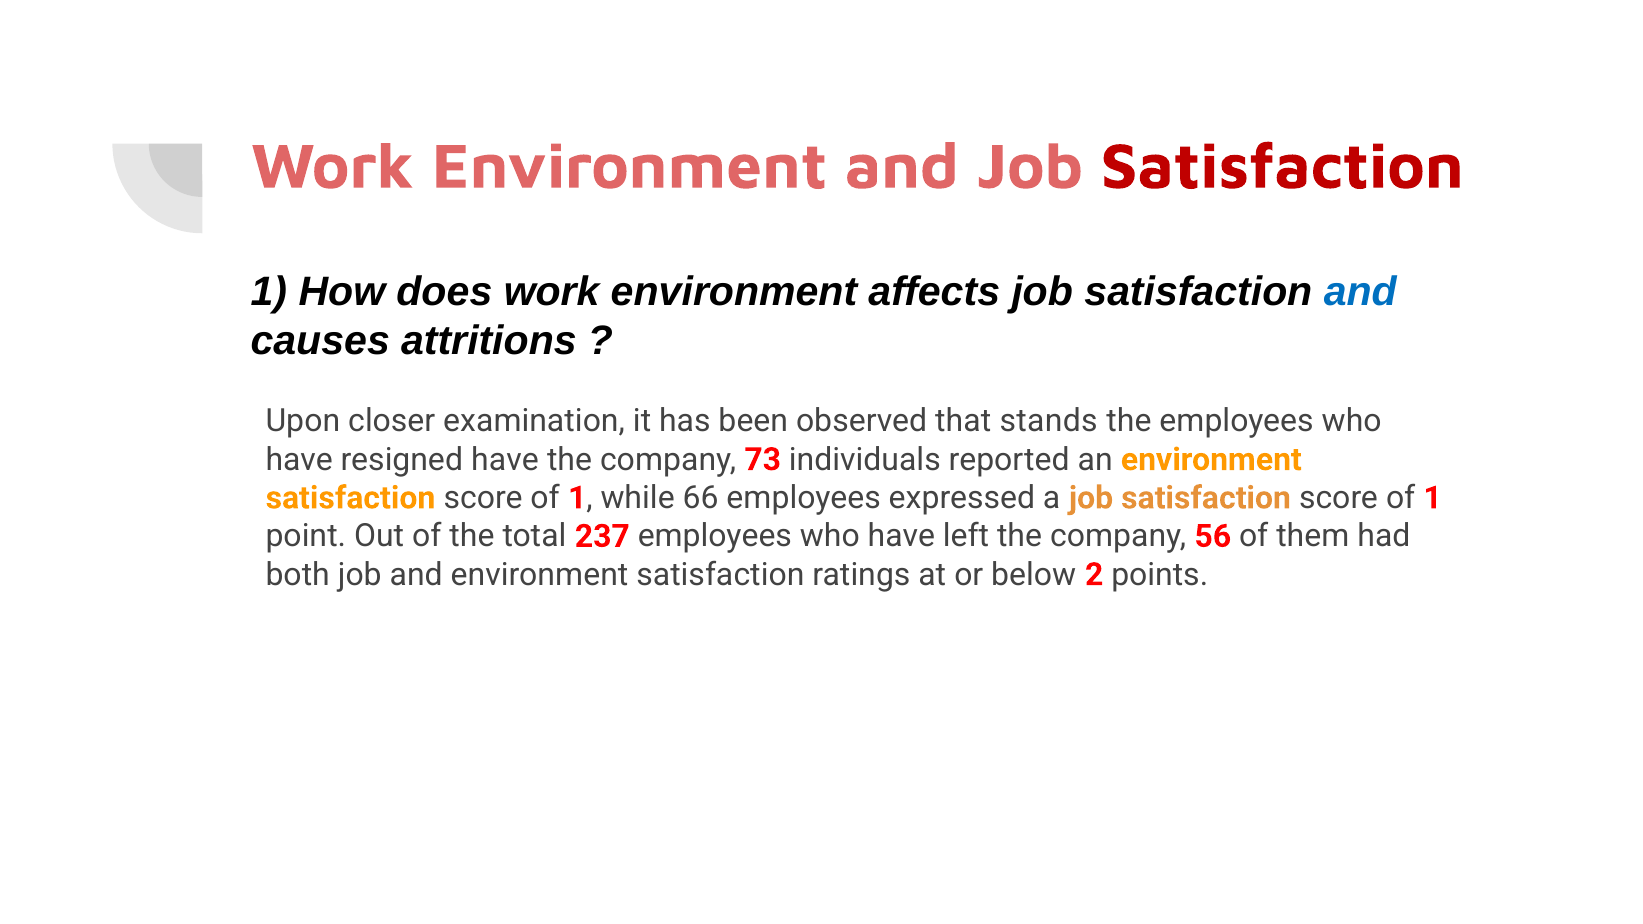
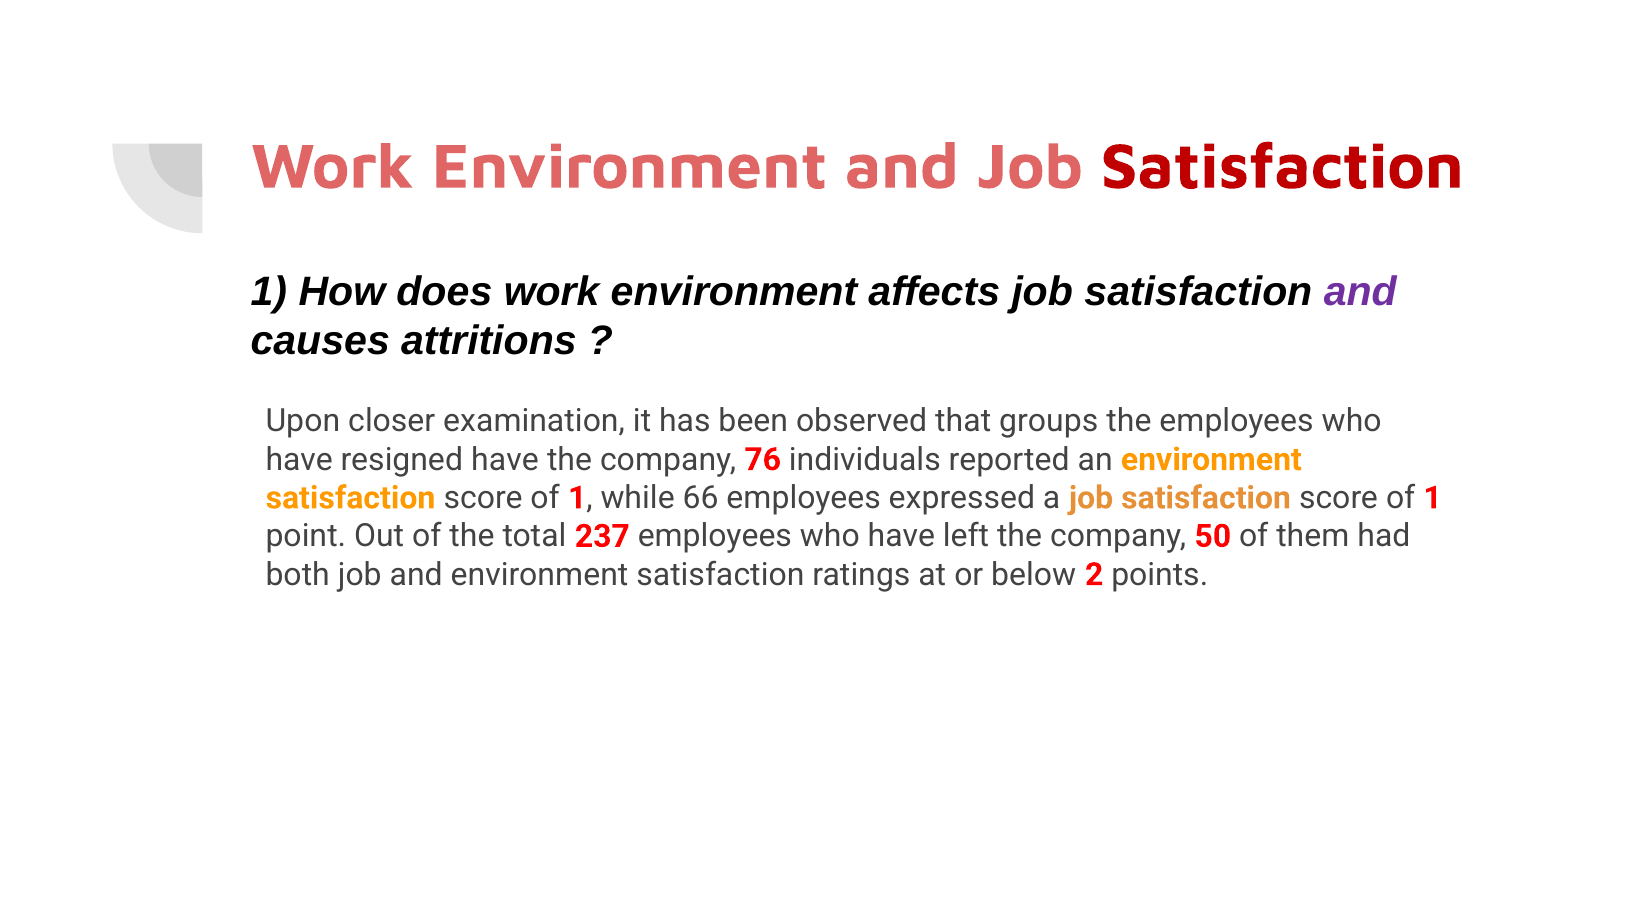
and at (1360, 292) colour: blue -> purple
stands: stands -> groups
73: 73 -> 76
56: 56 -> 50
